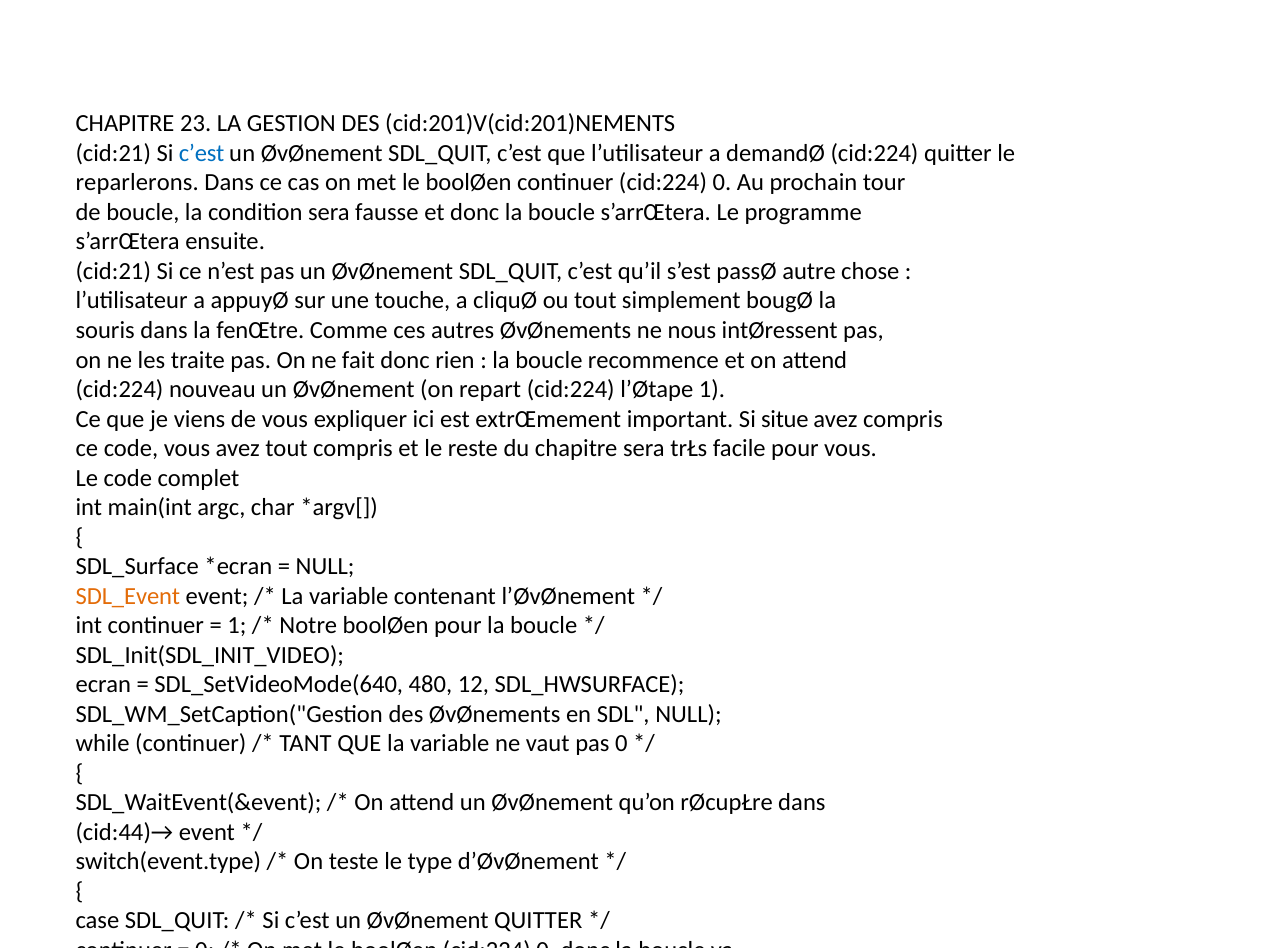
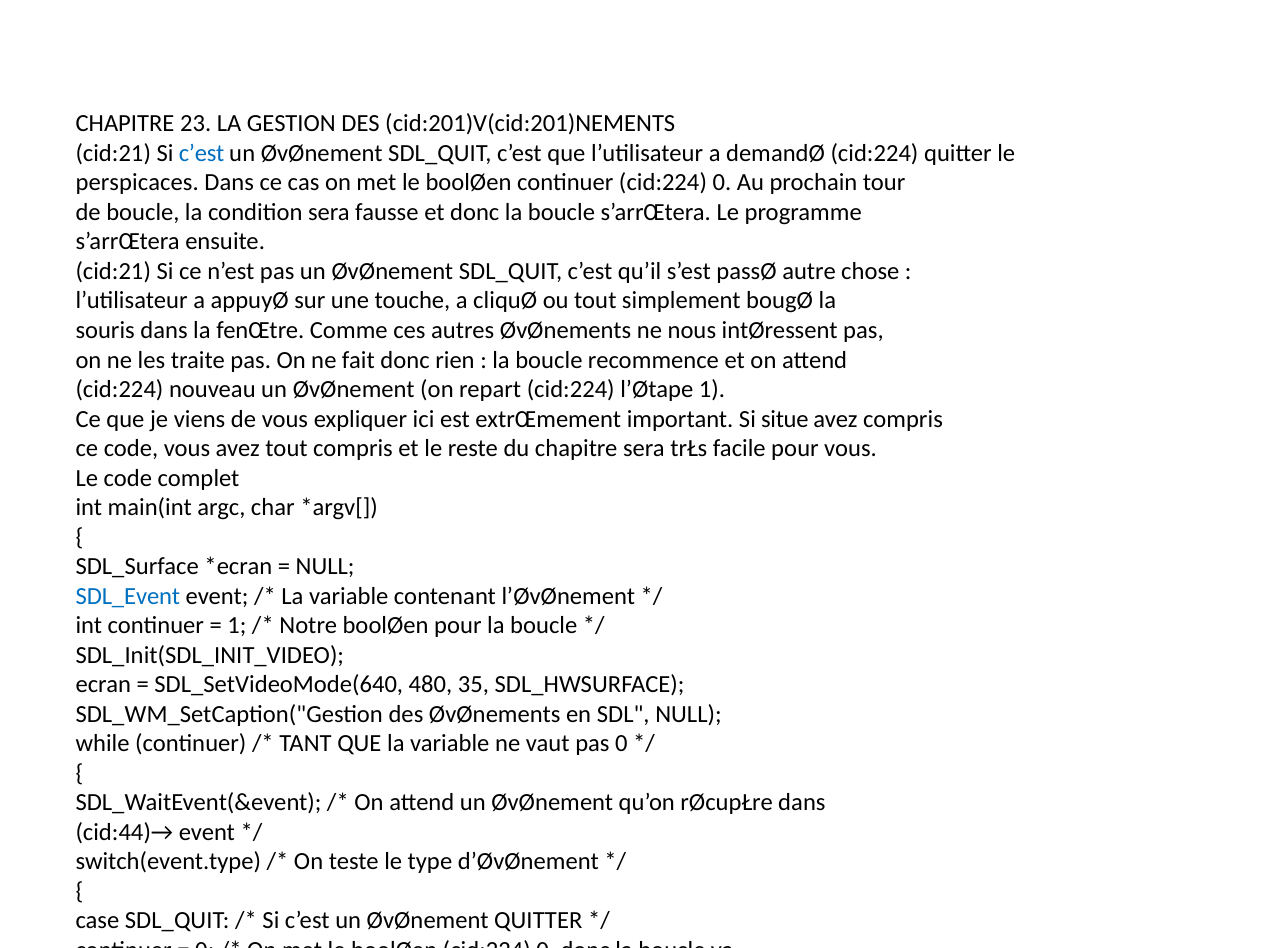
reparlerons: reparlerons -> perspicaces
SDL_Event colour: orange -> blue
12: 12 -> 35
